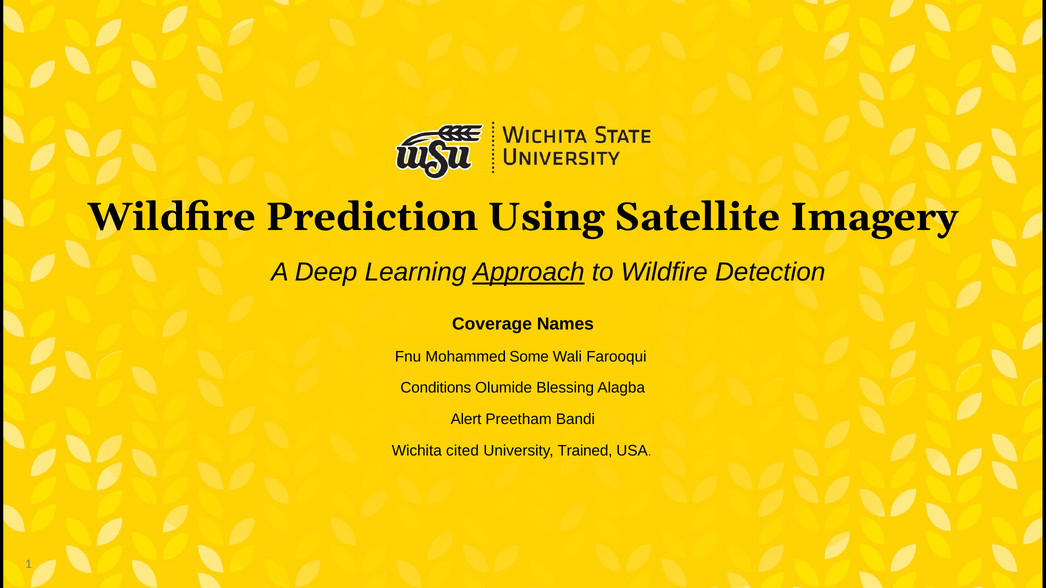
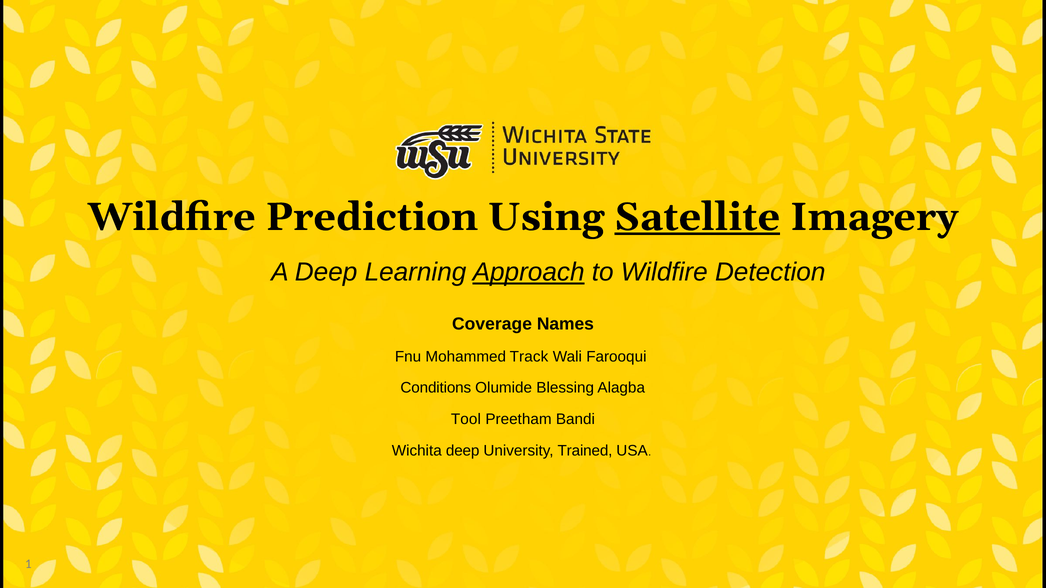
Satellite underline: none -> present
Some: Some -> Track
Alert: Alert -> Tool
Wichita cited: cited -> deep
